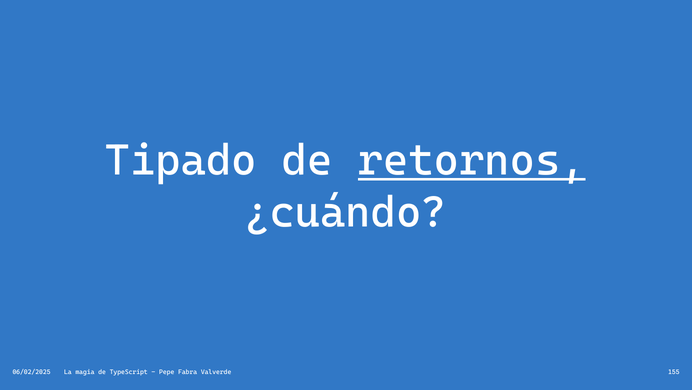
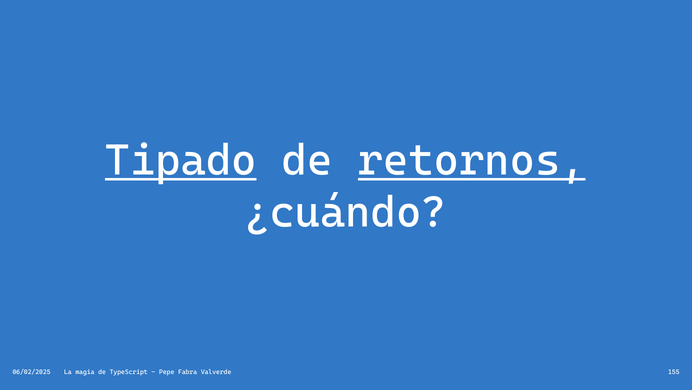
Tipado underline: none -> present
